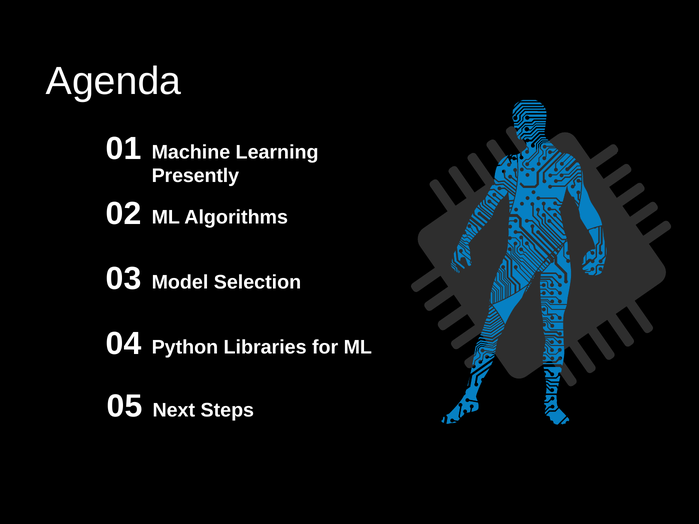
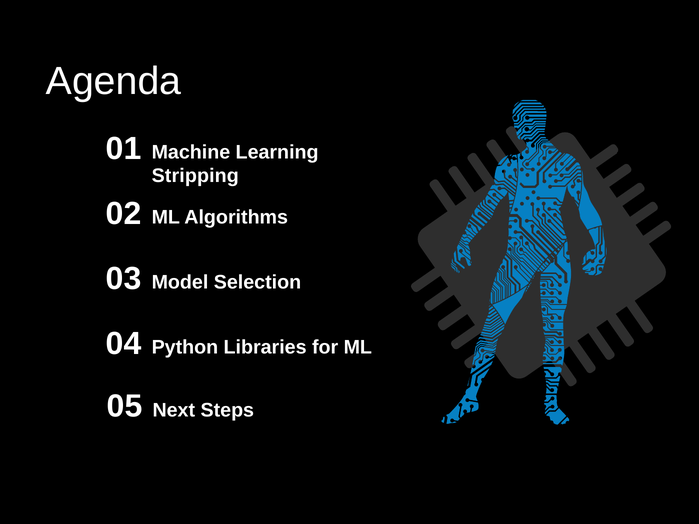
Presently: Presently -> Stripping
